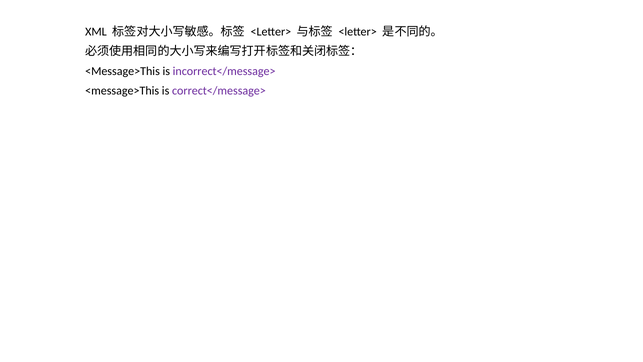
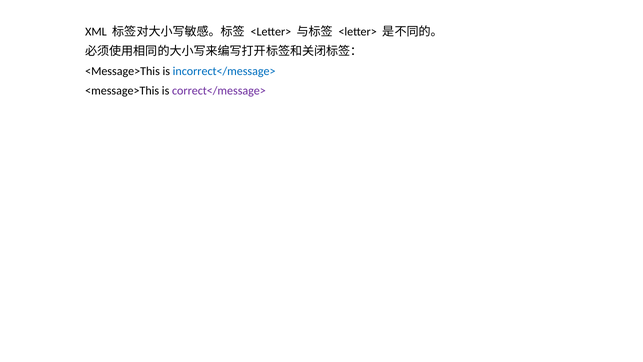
incorrect</message> colour: purple -> blue
